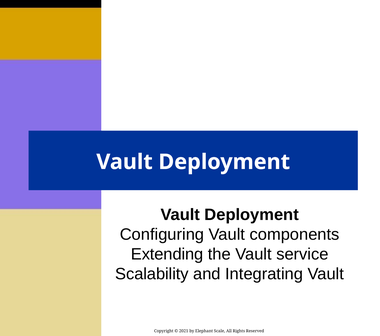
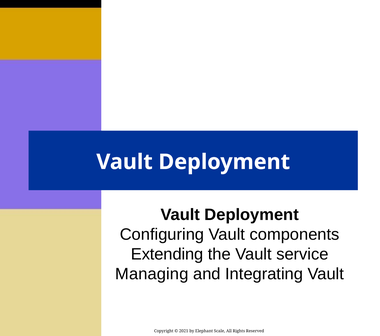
Scalability: Scalability -> Managing
